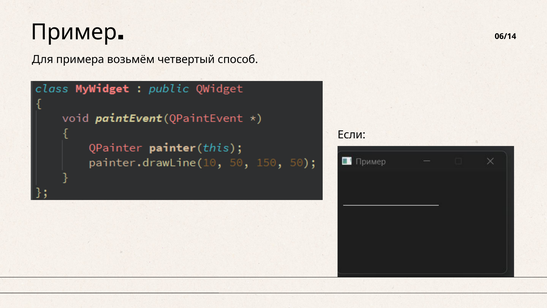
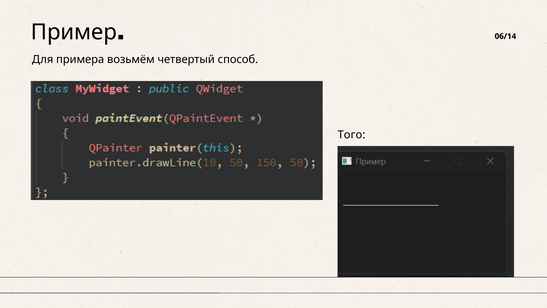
Если: Если -> Того
